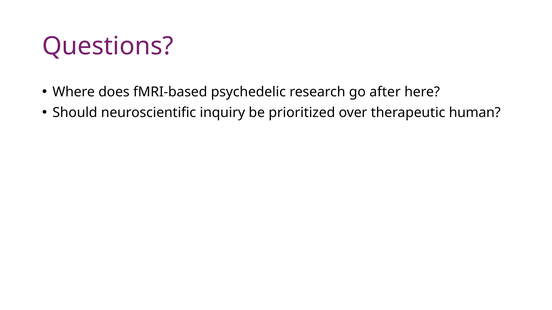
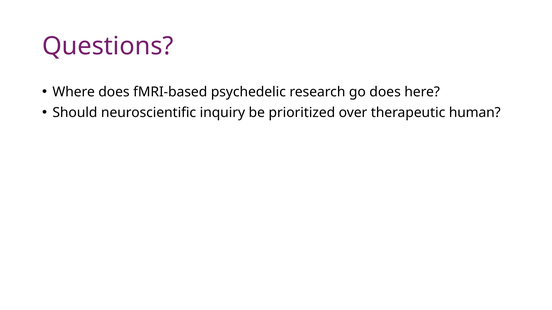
go after: after -> does
